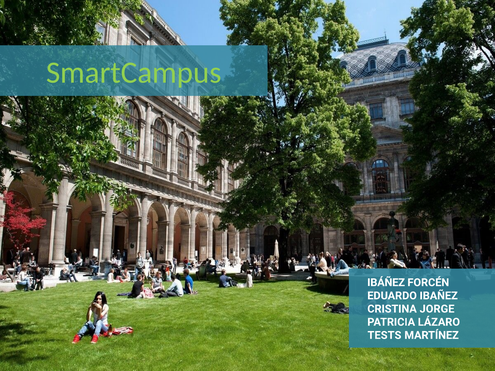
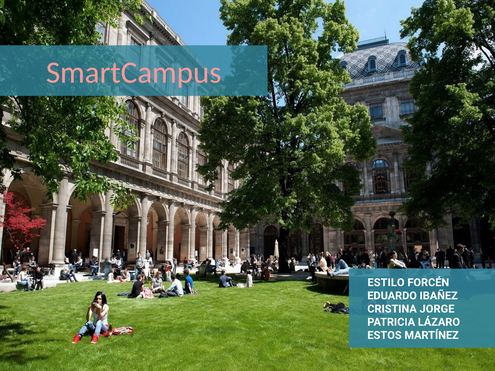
SmartCampus colour: light green -> pink
IBÁÑEZ: IBÁÑEZ -> ESTILO
TESTS: TESTS -> ESTOS
